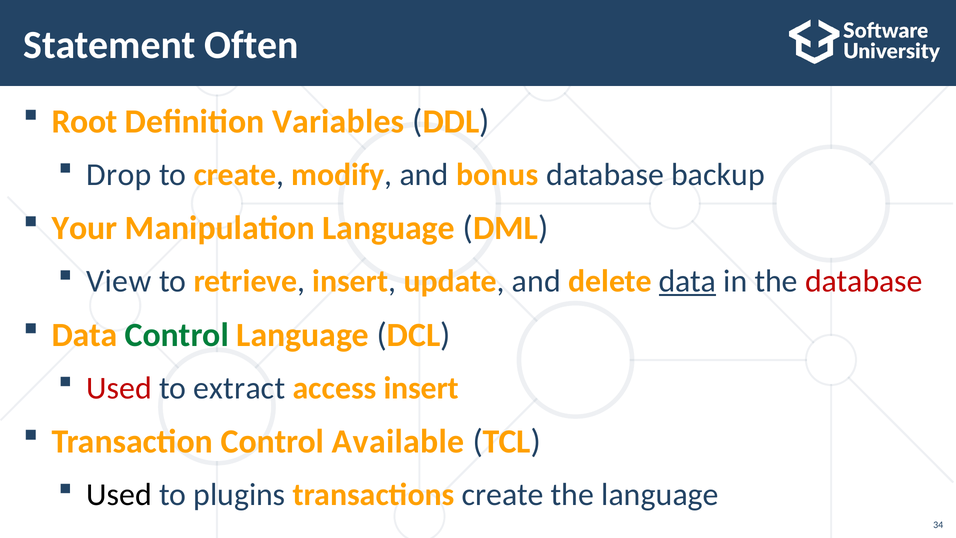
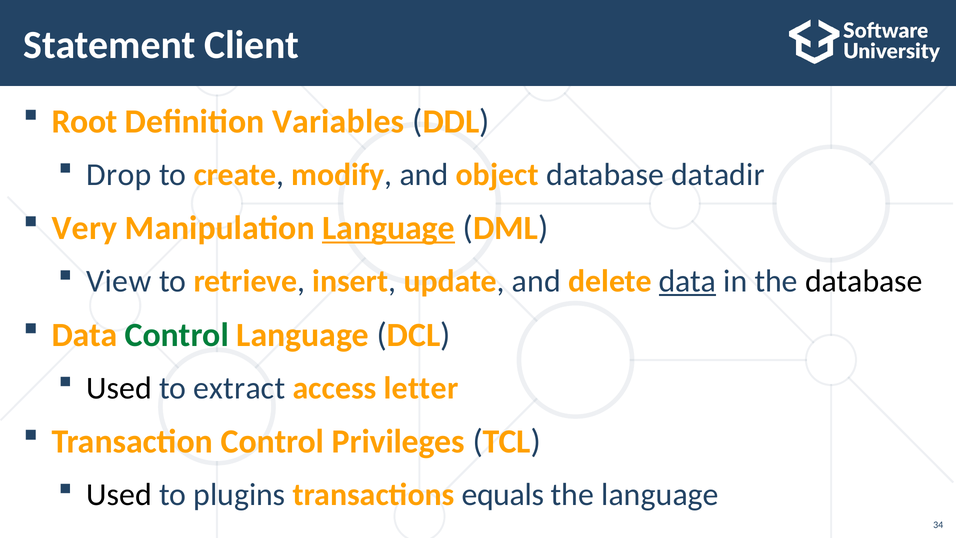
Often: Often -> Client
bonus: bonus -> object
backup: backup -> datadir
Your: Your -> Very
Language at (389, 228) underline: none -> present
database at (864, 281) colour: red -> black
Used at (119, 388) colour: red -> black
access insert: insert -> letter
Available: Available -> Privileges
transactions create: create -> equals
